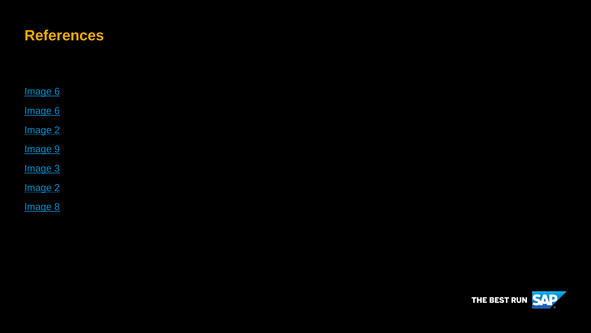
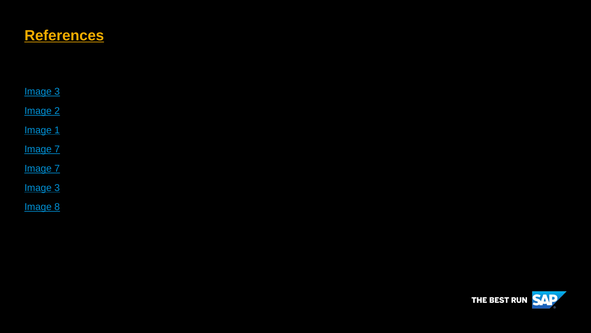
References underline: none -> present
6 at (57, 91): 6 -> 3
6 at (57, 111): 6 -> 2
2 at (57, 130): 2 -> 1
9 at (57, 149): 9 -> 7
3 at (57, 168): 3 -> 7
2 at (57, 187): 2 -> 3
